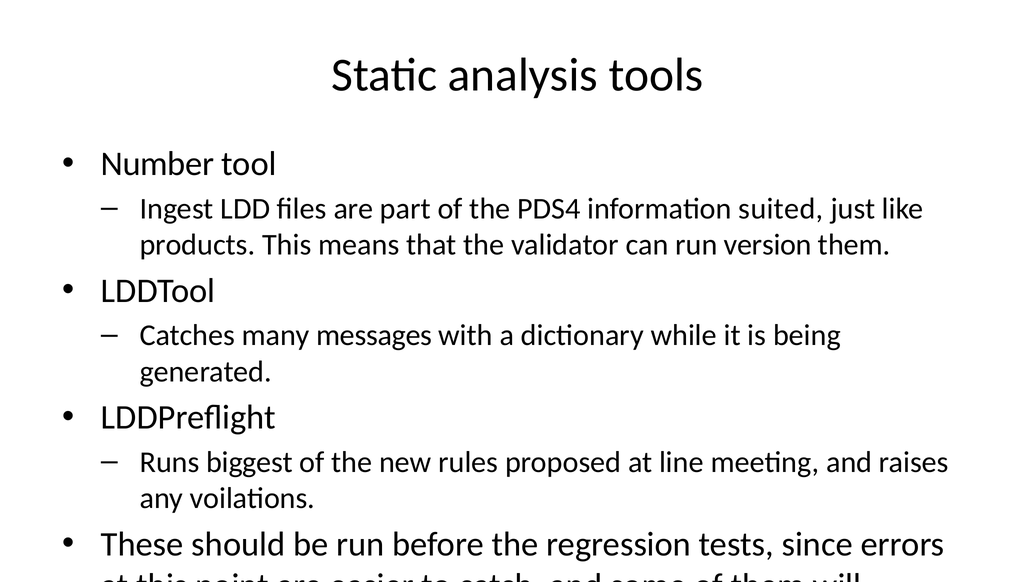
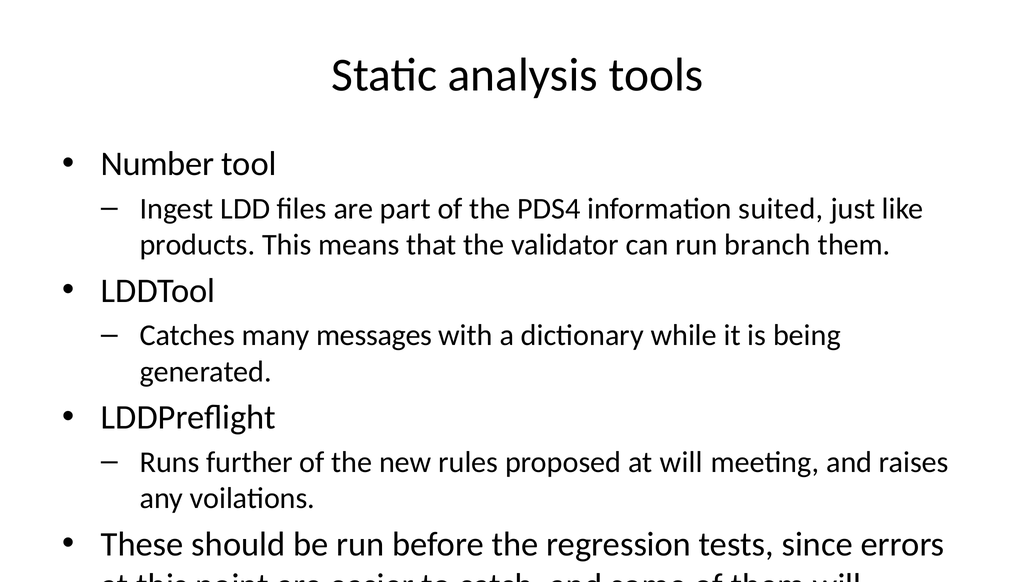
version: version -> branch
biggest: biggest -> further
at line: line -> will
